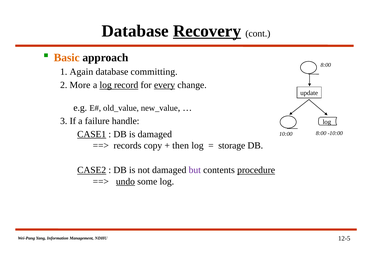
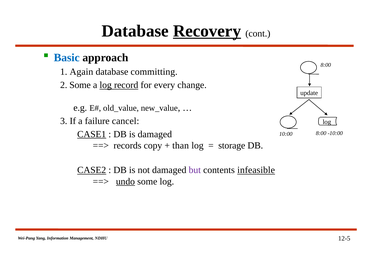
Basic colour: orange -> blue
2 More: More -> Some
every underline: present -> none
handle: handle -> cancel
then: then -> than
procedure: procedure -> infeasible
